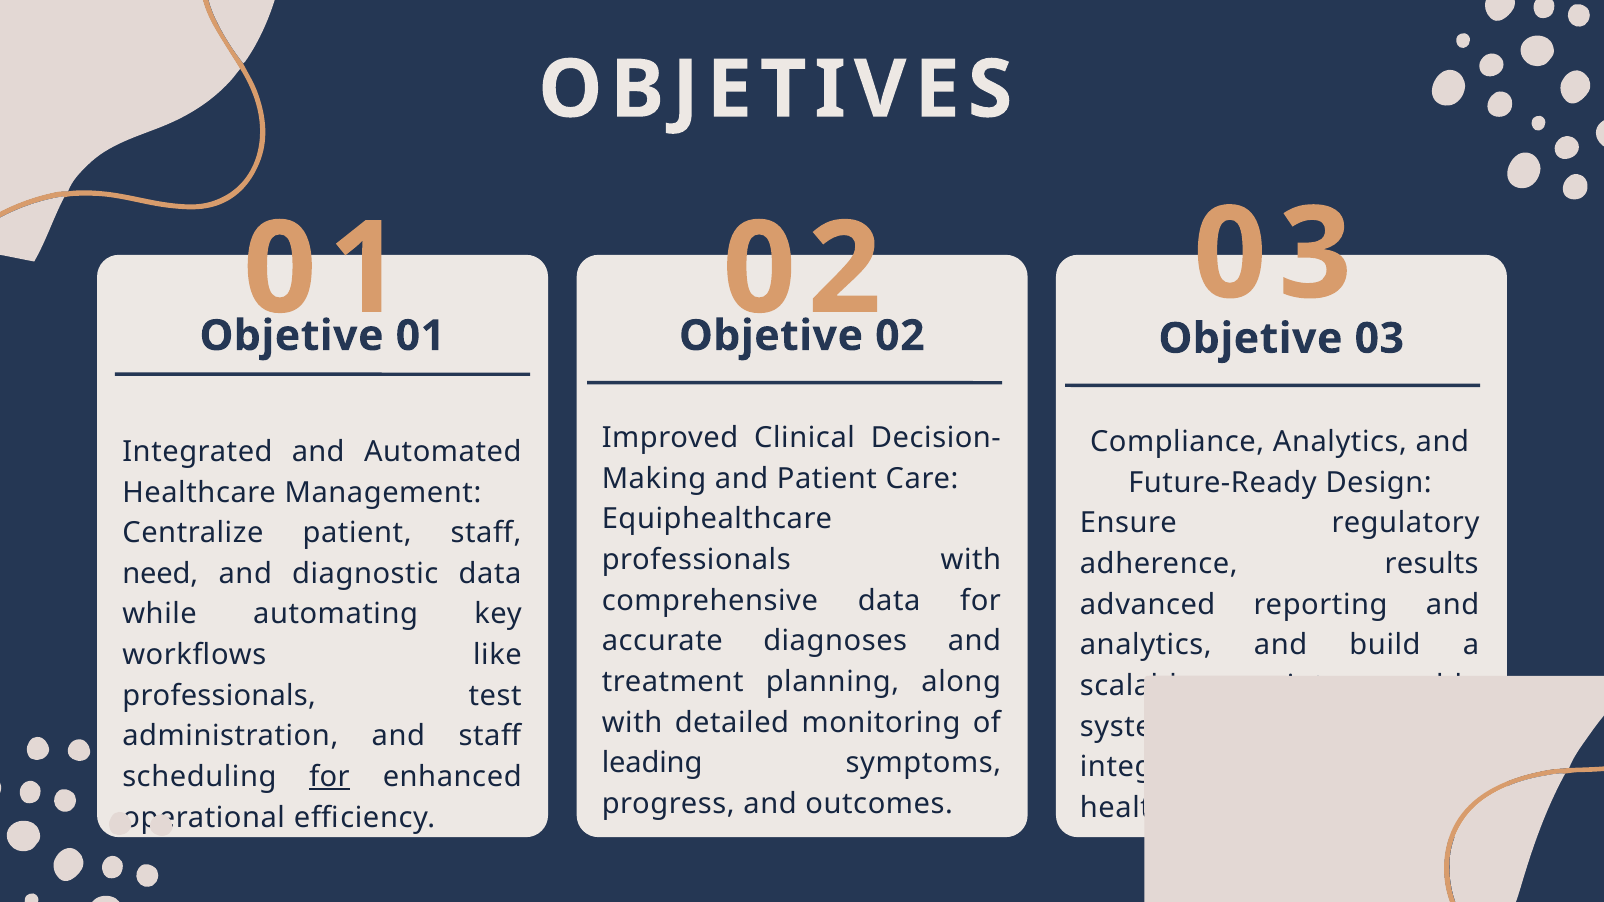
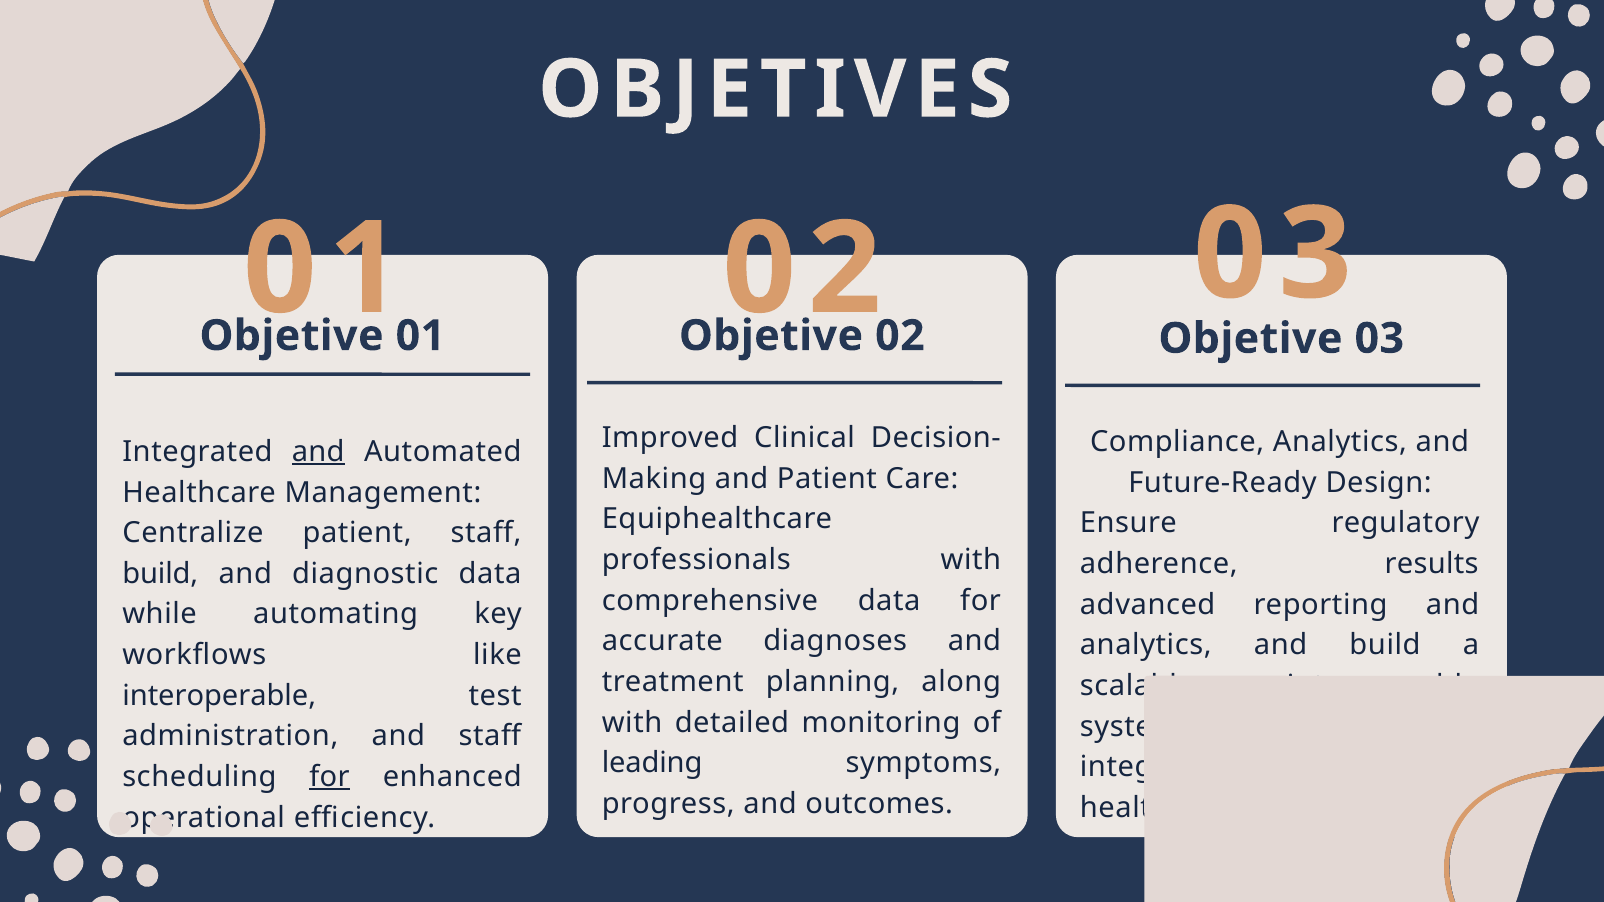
and at (318, 452) underline: none -> present
need at (160, 574): need -> build
professionals at (219, 696): professionals -> interoperable
